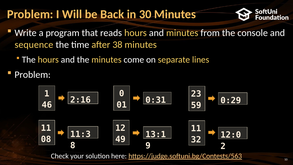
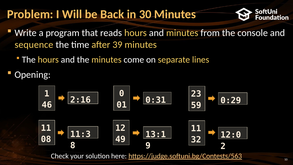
38: 38 -> 39
Problem at (33, 75): Problem -> Opening
